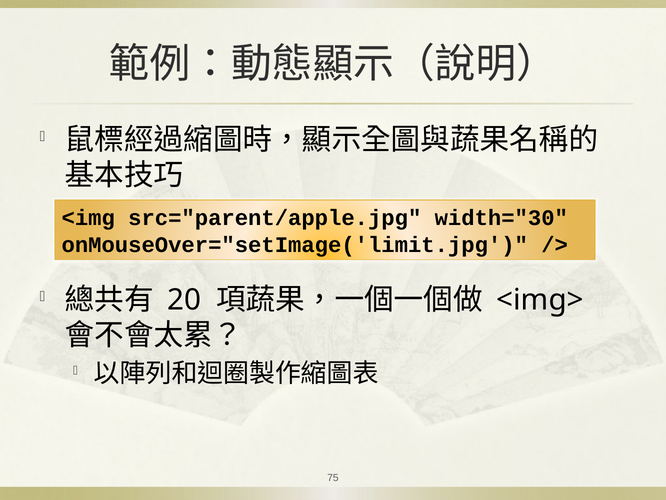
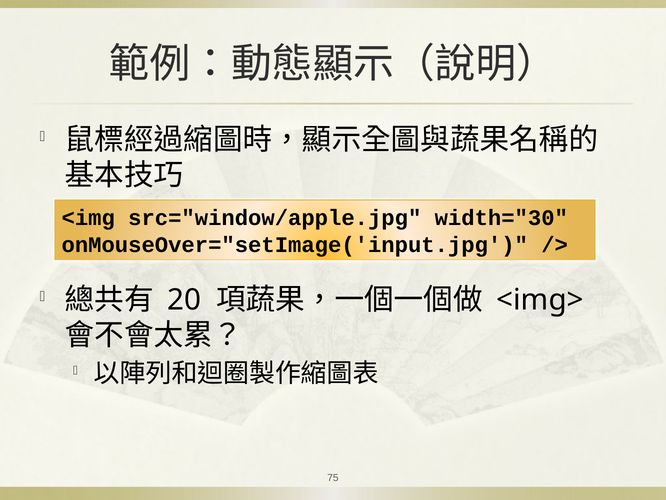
src="parent/apple.jpg: src="parent/apple.jpg -> src="window/apple.jpg
onMouseOver="setImage('limit.jpg: onMouseOver="setImage('limit.jpg -> onMouseOver="setImage('input.jpg
